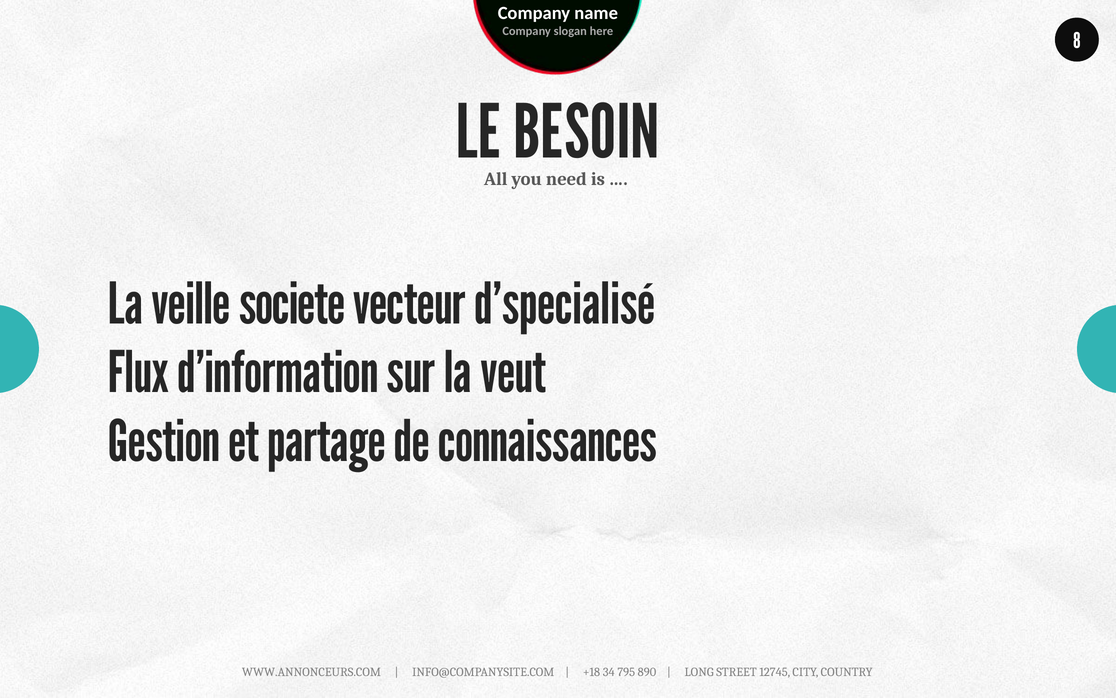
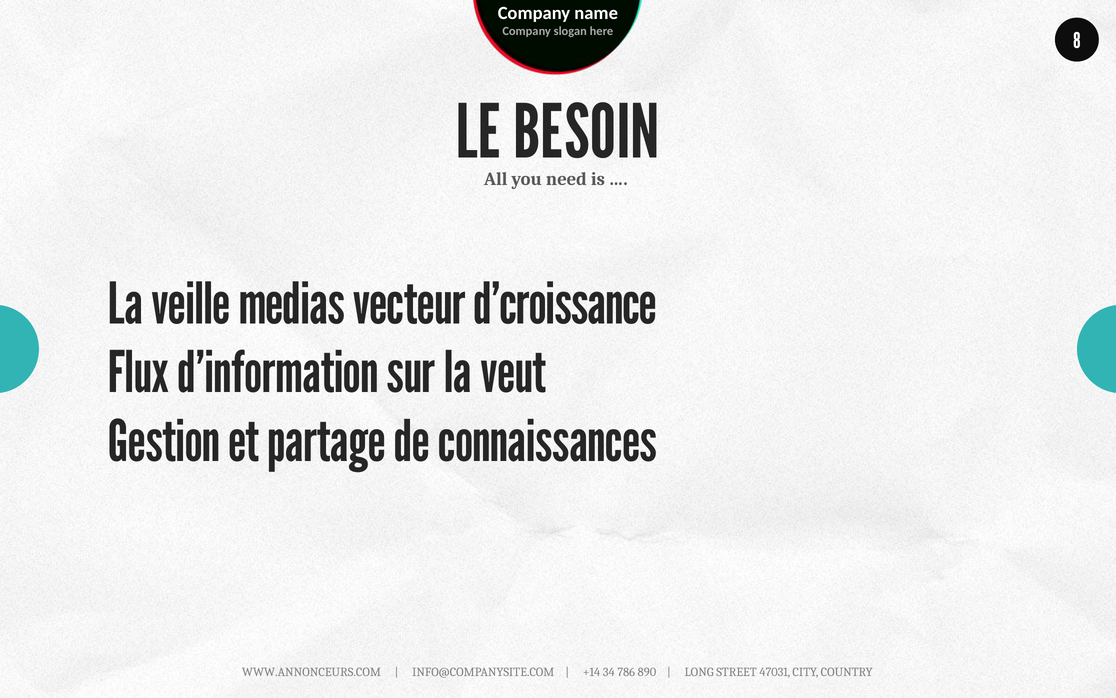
societe: societe -> medias
d’specialisé: d’specialisé -> d’croissance
+18: +18 -> +14
795: 795 -> 786
12745: 12745 -> 47031
